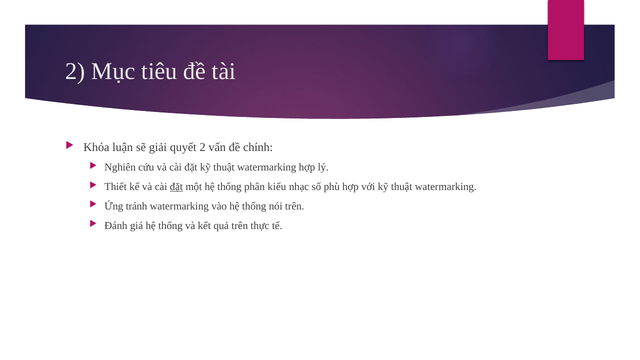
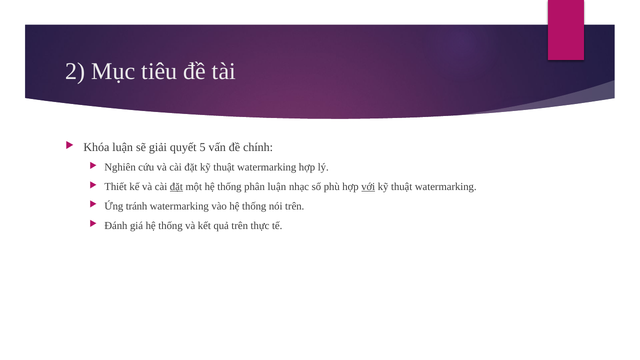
quyết 2: 2 -> 5
phân kiểu: kiểu -> luận
với underline: none -> present
